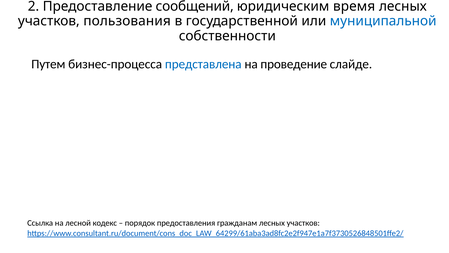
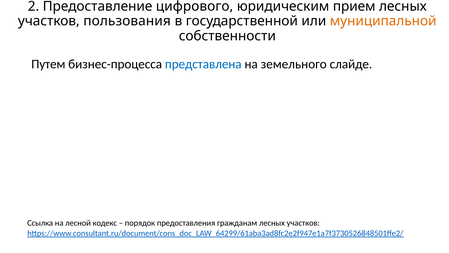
сообщений: сообщений -> цифрового
время: время -> прием
муниципальной colour: blue -> orange
проведение: проведение -> земельного
